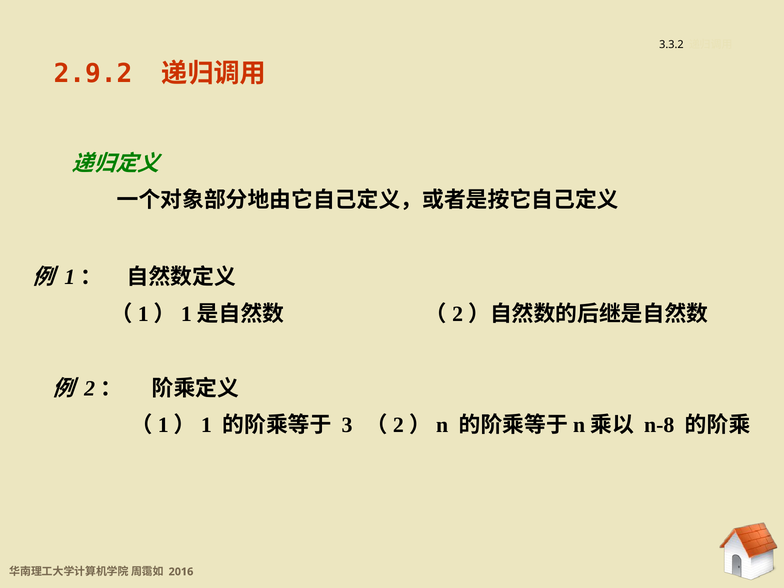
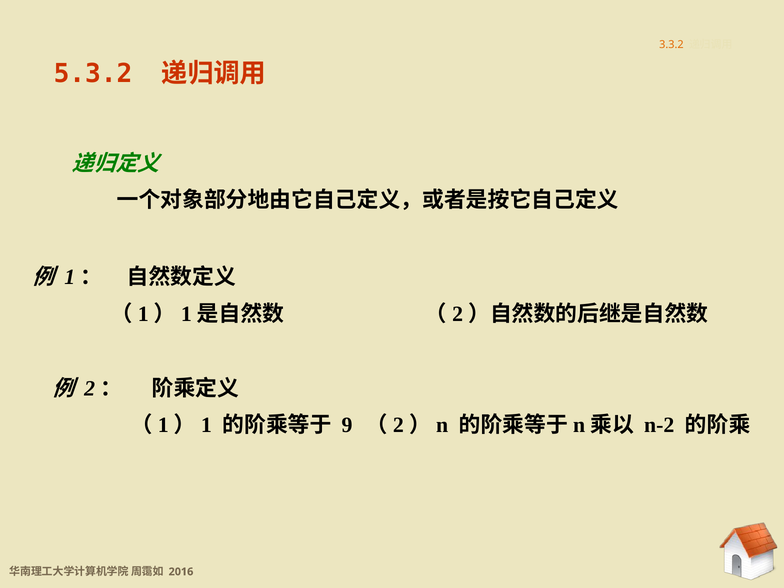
3.3.2 colour: black -> orange
2.9.2: 2.9.2 -> 5.3.2
3: 3 -> 9
n-8: n-8 -> n-2
